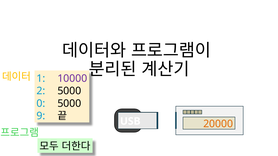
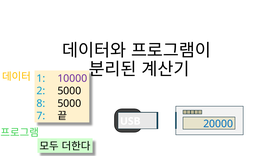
0: 0 -> 8
9: 9 -> 7
20000 colour: orange -> blue
